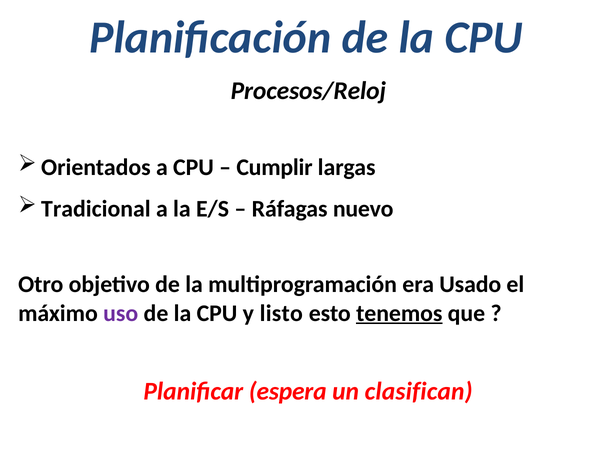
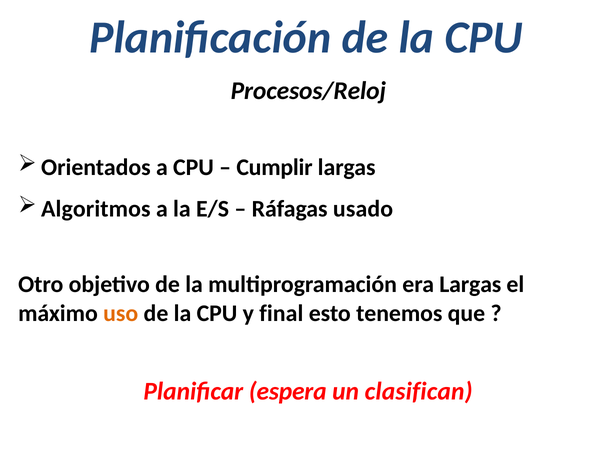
Tradicional: Tradicional -> Algoritmos
nuevo: nuevo -> usado
era Usado: Usado -> Largas
uso colour: purple -> orange
listo: listo -> final
tenemos underline: present -> none
